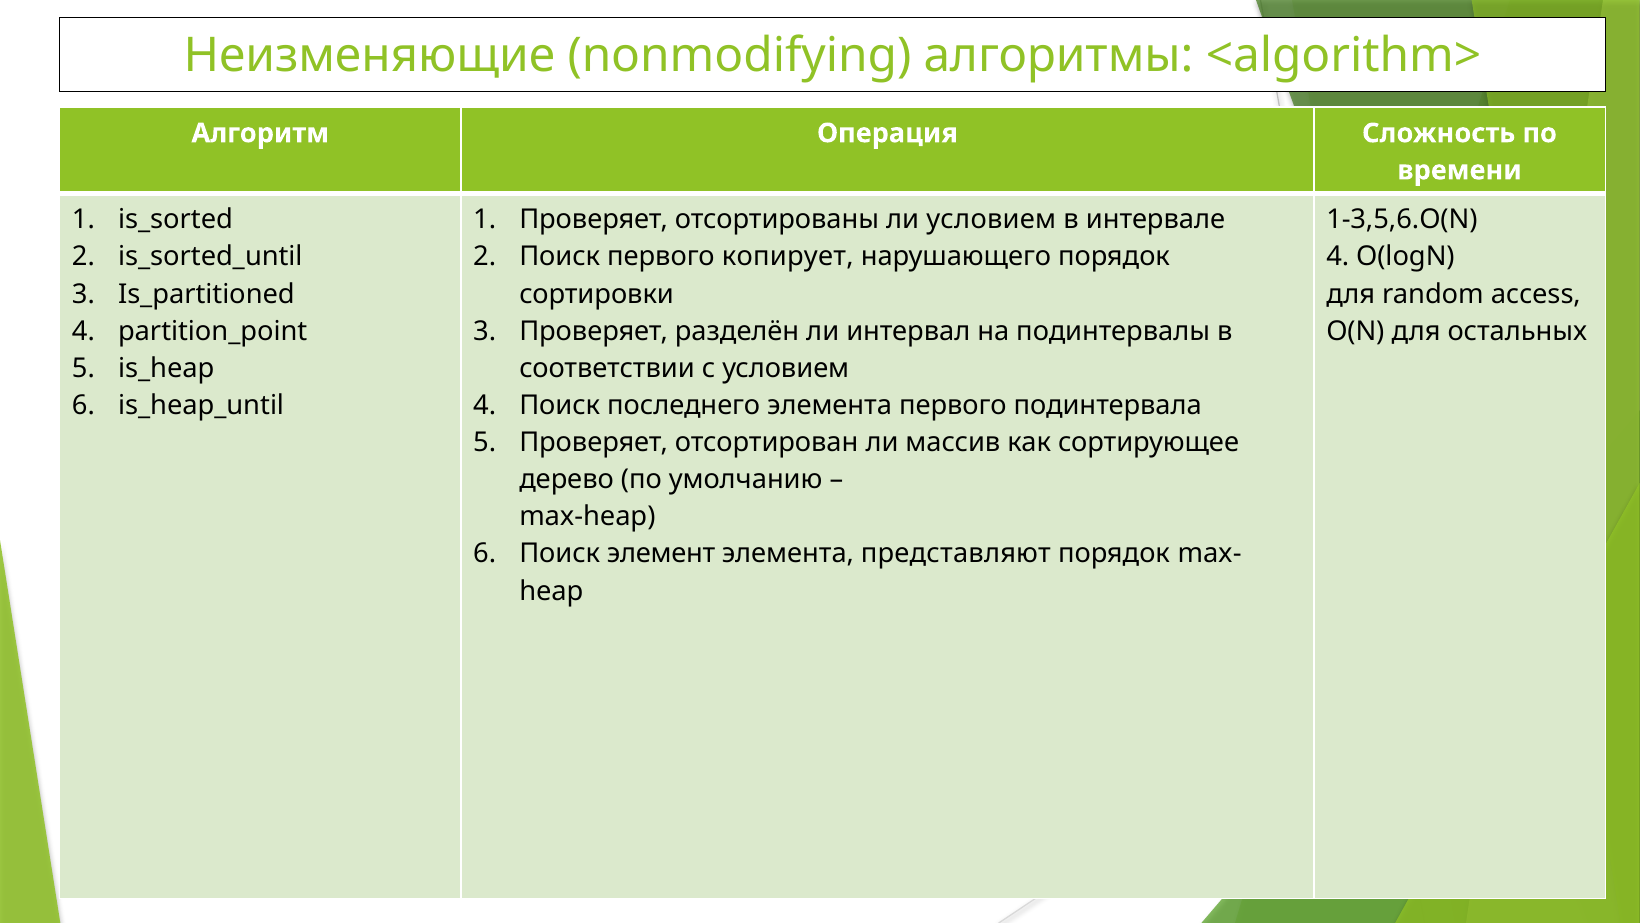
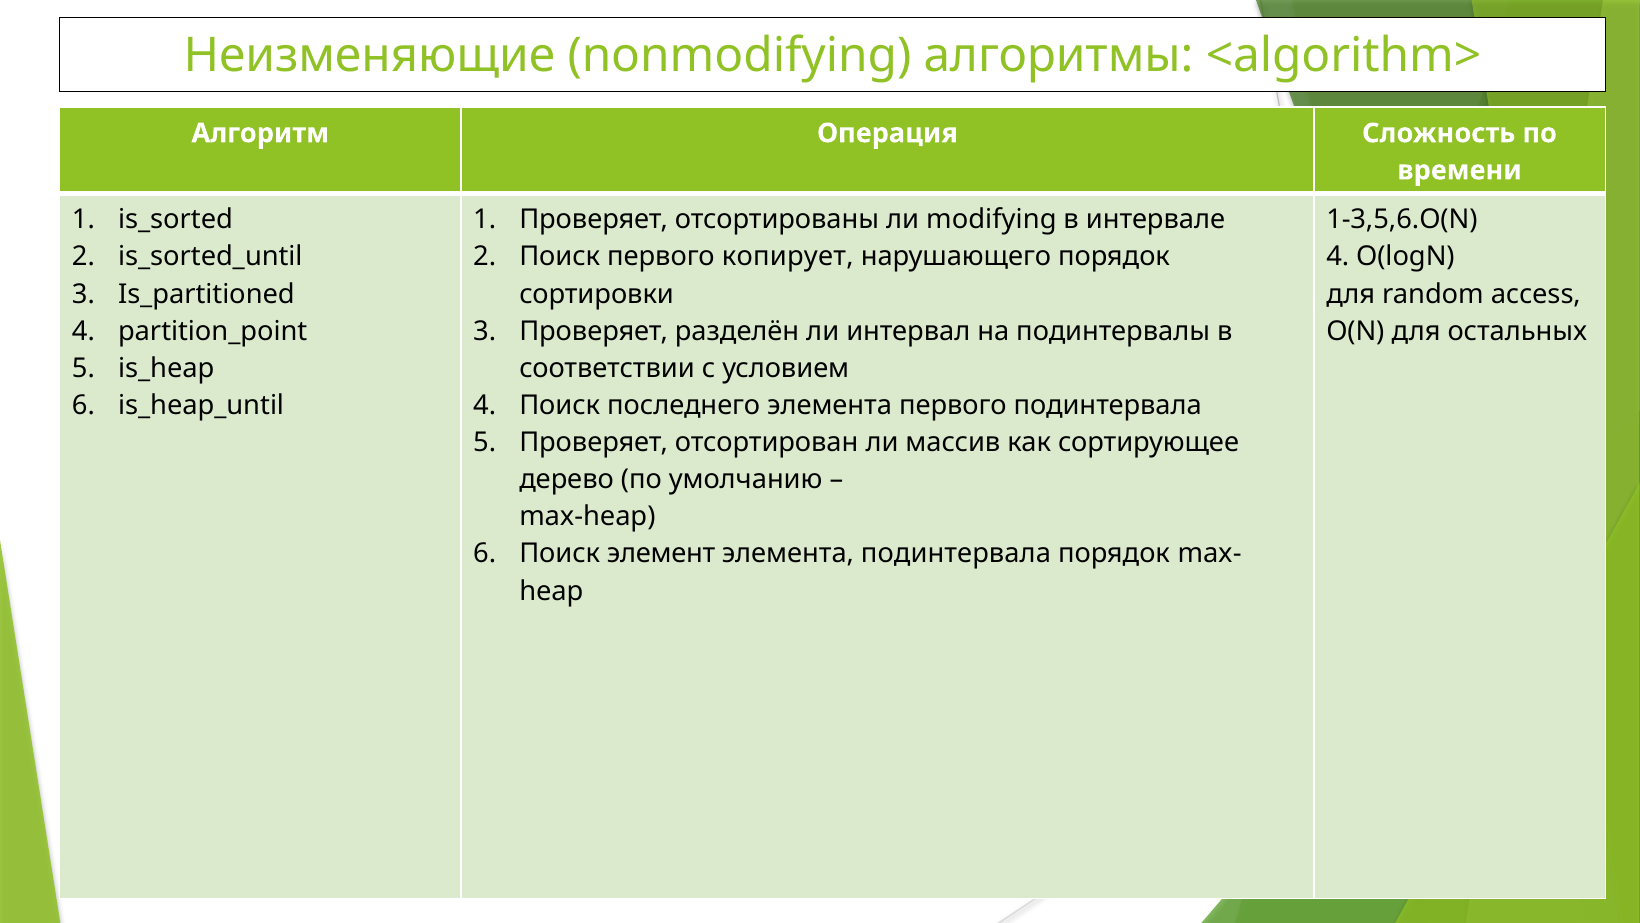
ли условием: условием -> modifying
элемента представляют: представляют -> подинтервала
